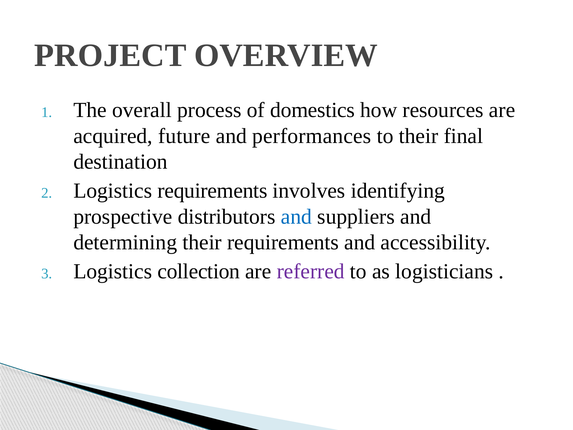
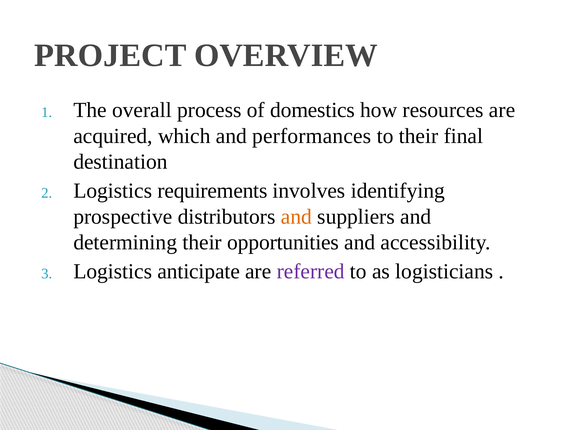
future: future -> which
and at (296, 216) colour: blue -> orange
their requirements: requirements -> opportunities
collection: collection -> anticipate
